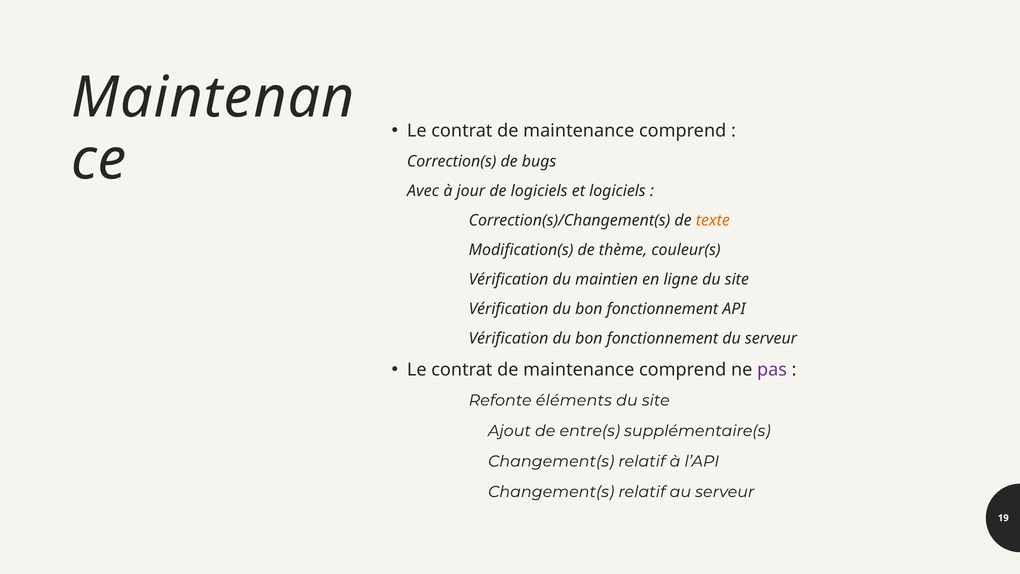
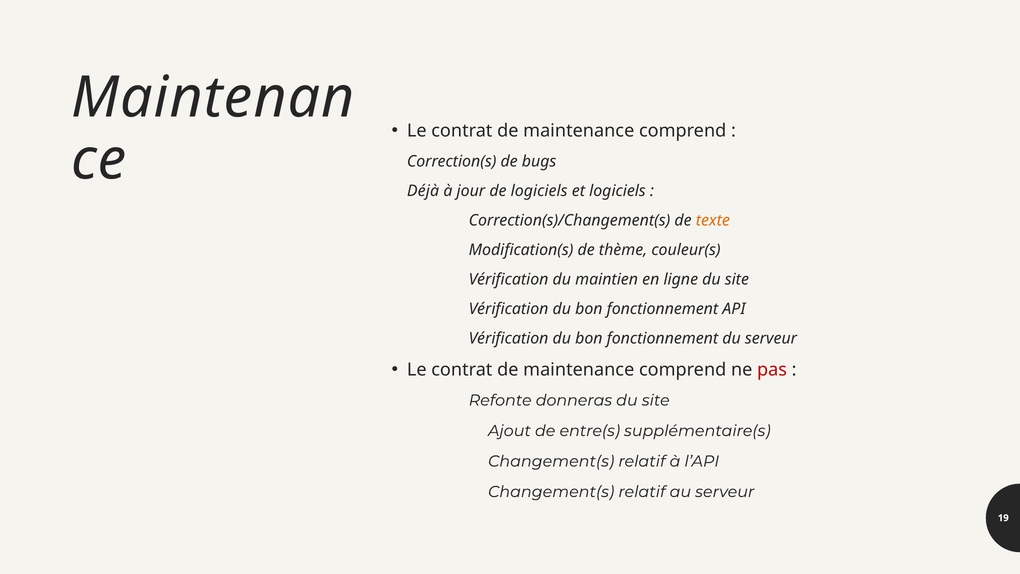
Avec: Avec -> Déjà
pas colour: purple -> red
éléments: éléments -> donneras
